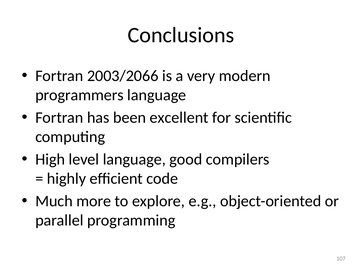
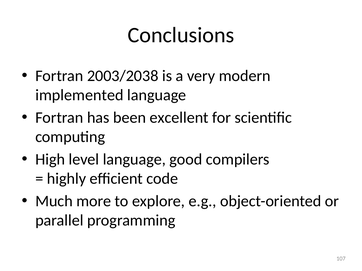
2003/2066: 2003/2066 -> 2003/2038
programmers: programmers -> implemented
